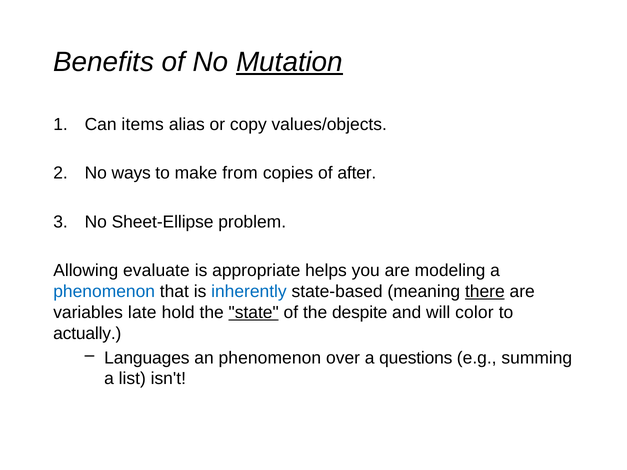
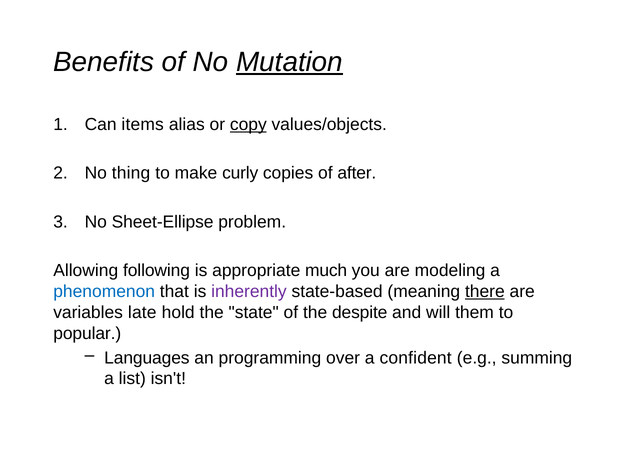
copy underline: none -> present
ways: ways -> thing
from: from -> curly
evaluate: evaluate -> following
helps: helps -> much
inherently colour: blue -> purple
state underline: present -> none
color: color -> them
actually: actually -> popular
an phenomenon: phenomenon -> programming
questions: questions -> confident
